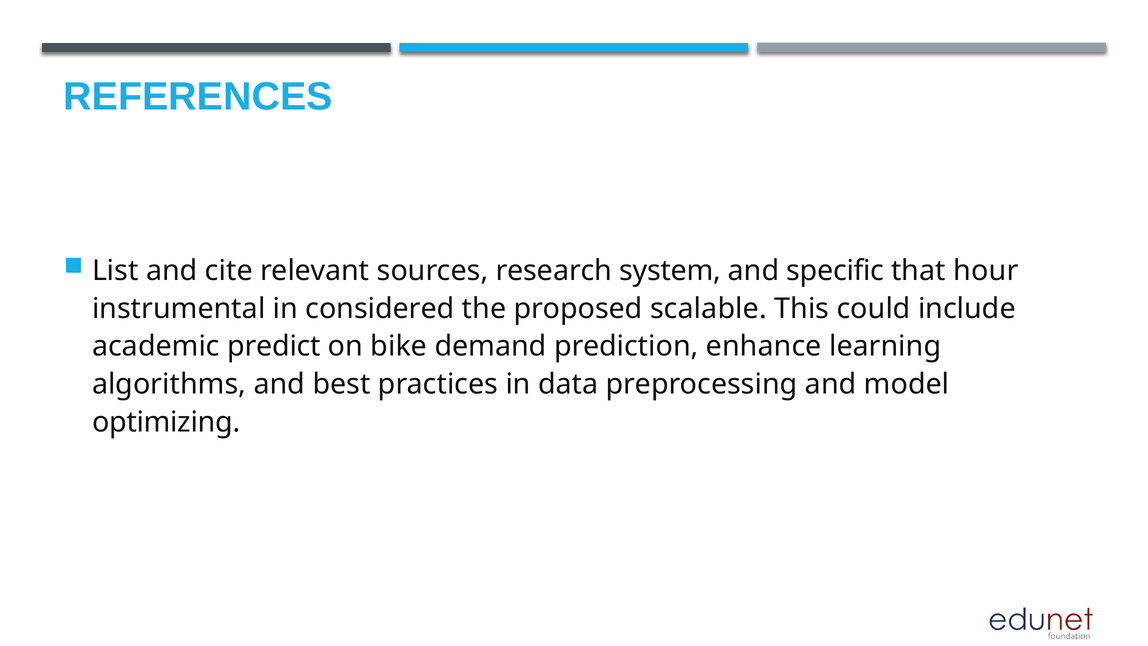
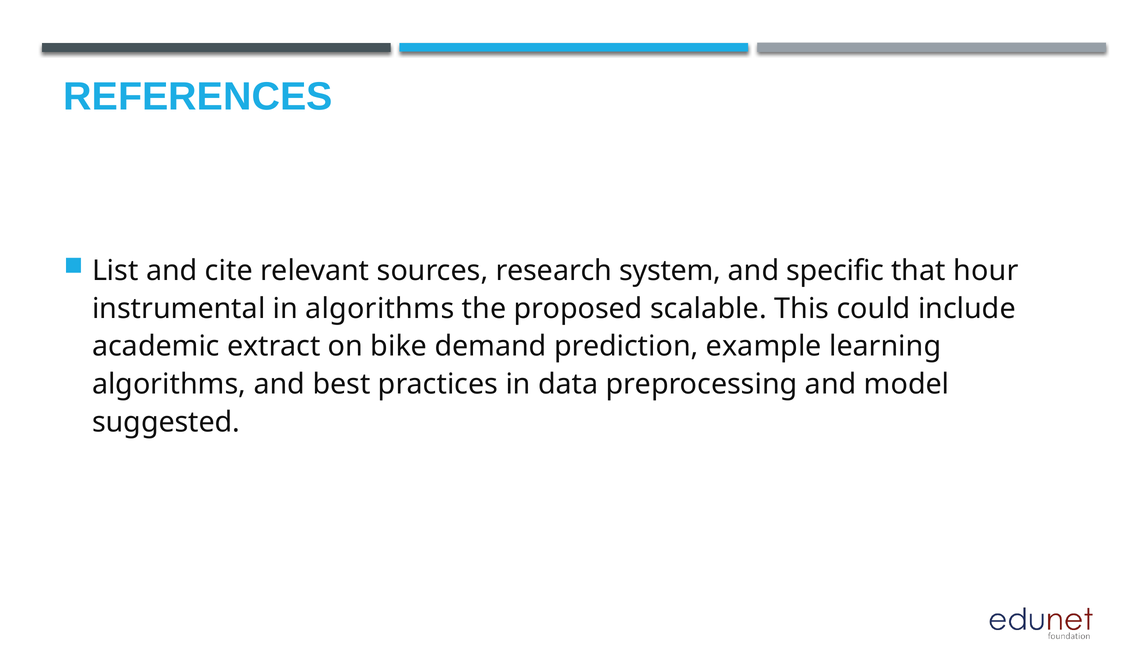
in considered: considered -> algorithms
predict: predict -> extract
enhance: enhance -> example
optimizing: optimizing -> suggested
